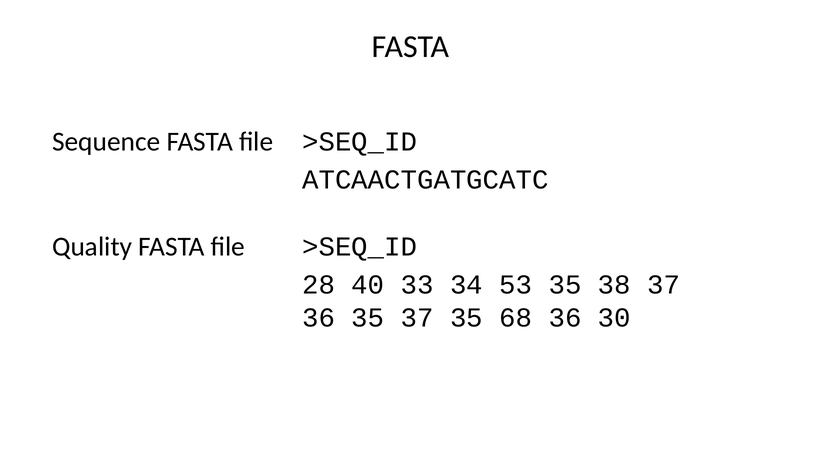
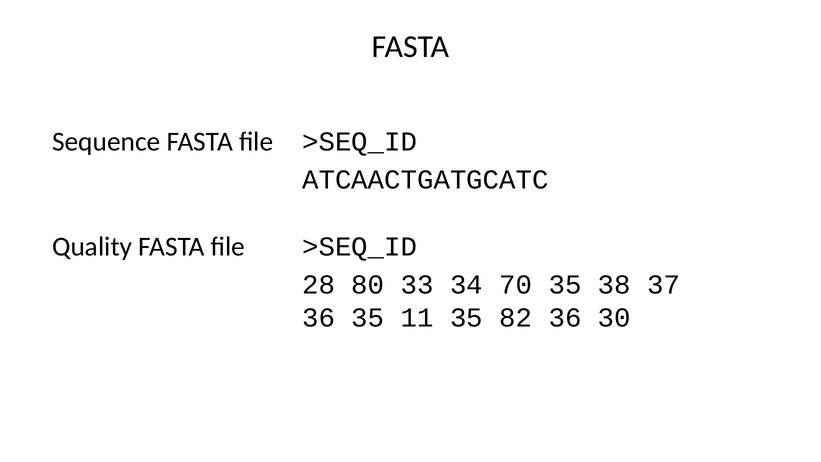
40: 40 -> 80
53: 53 -> 70
35 37: 37 -> 11
68: 68 -> 82
